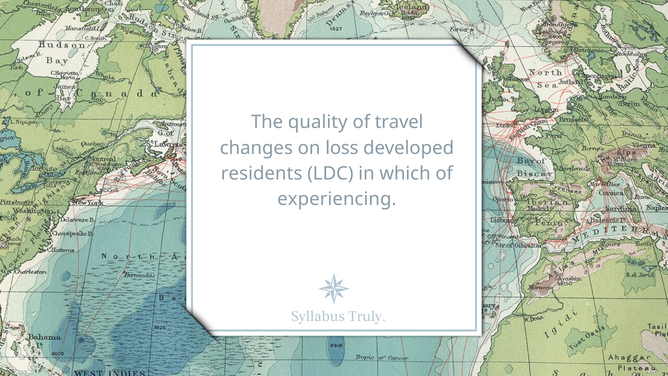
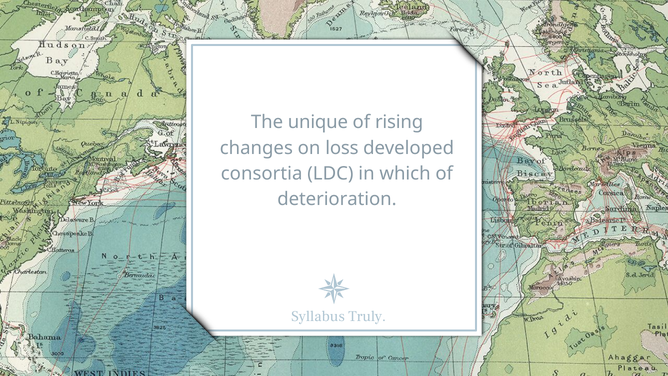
quality: quality -> unique
travel: travel -> rising
residents: residents -> consortia
experiencing: experiencing -> deterioration
